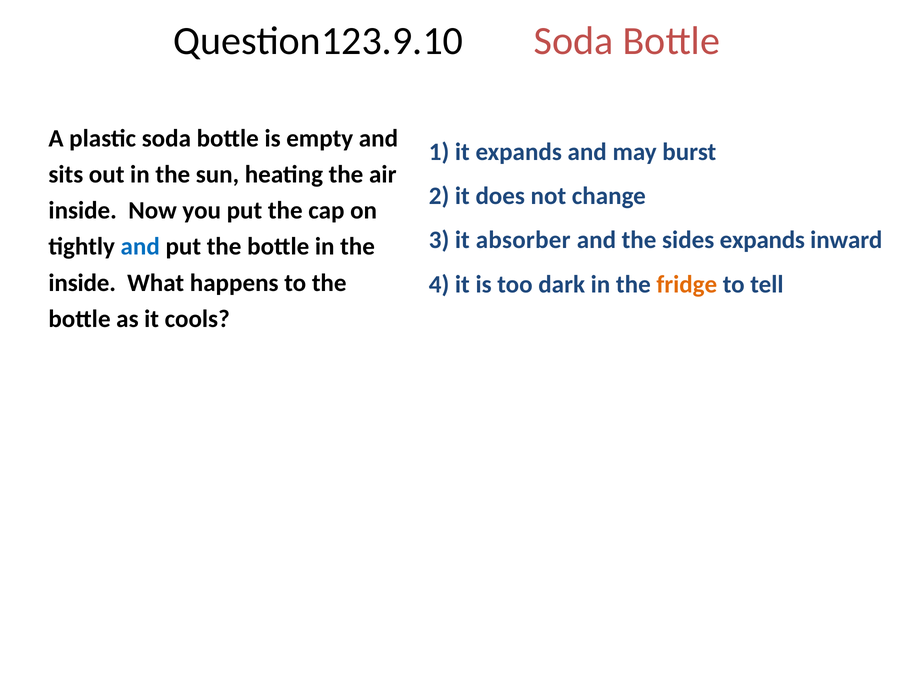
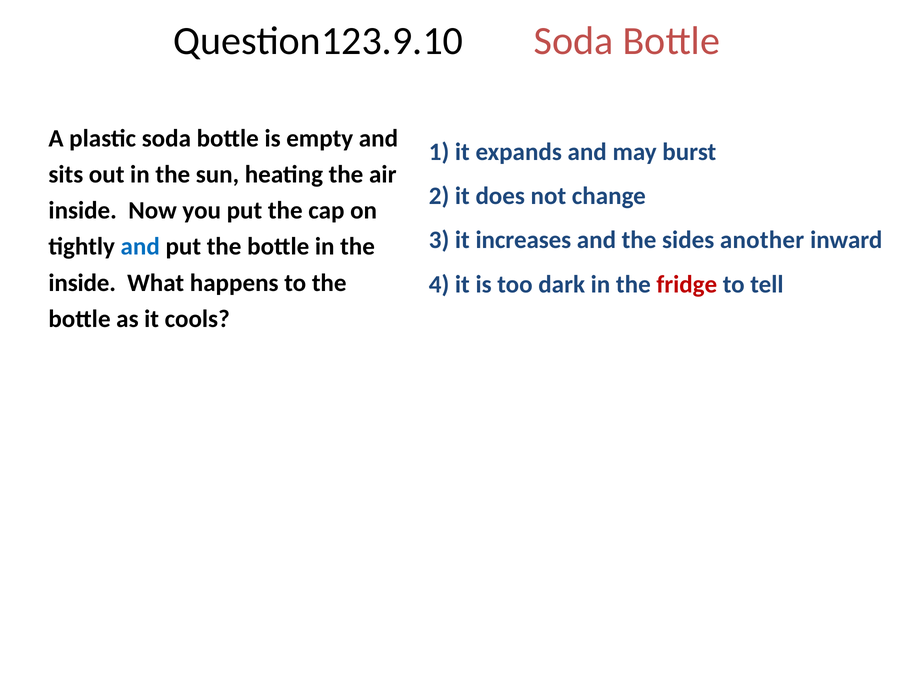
absorber: absorber -> increases
sides expands: expands -> another
fridge colour: orange -> red
